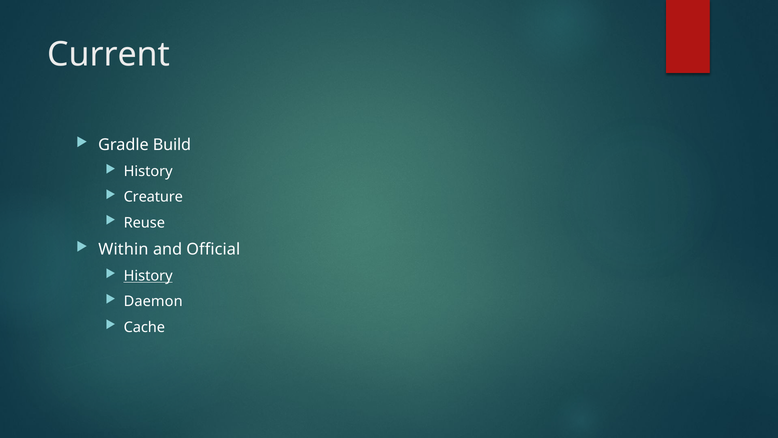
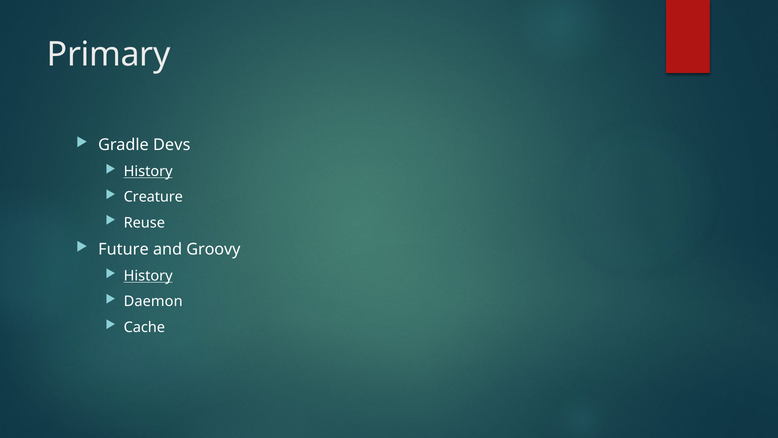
Current: Current -> Primary
Build: Build -> Devs
History at (148, 171) underline: none -> present
Within: Within -> Future
Official: Official -> Groovy
